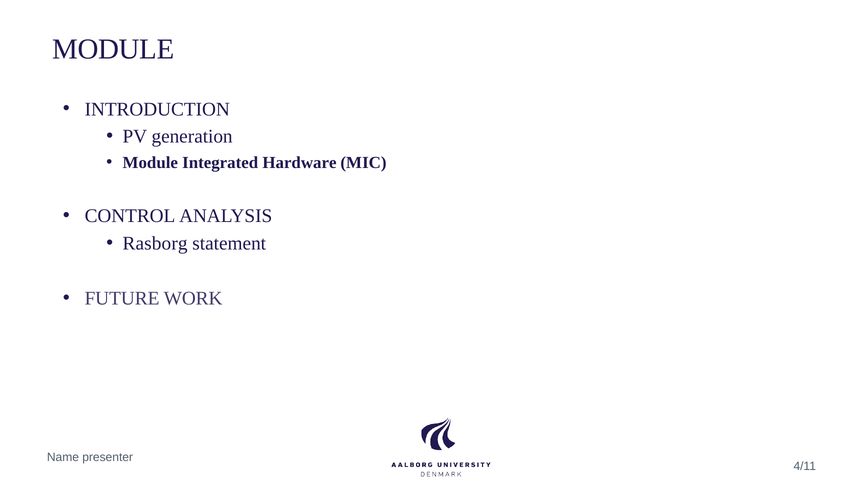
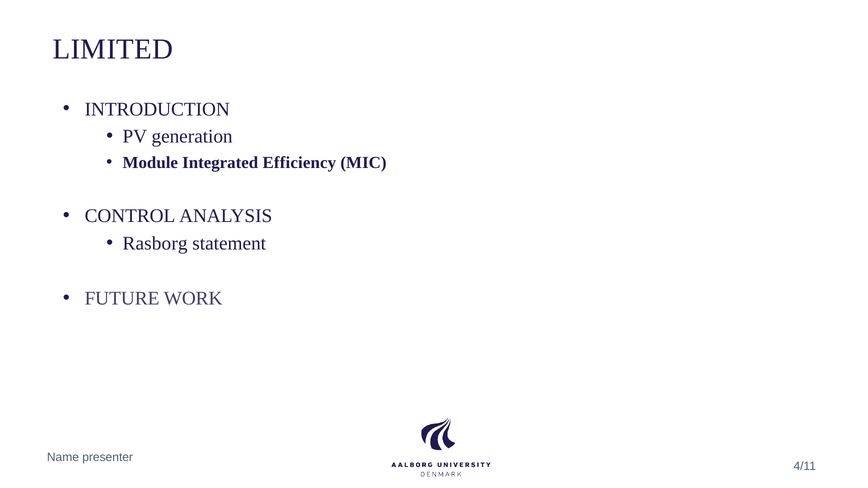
MODULE at (113, 49): MODULE -> LIMITED
Hardware: Hardware -> Efficiency
